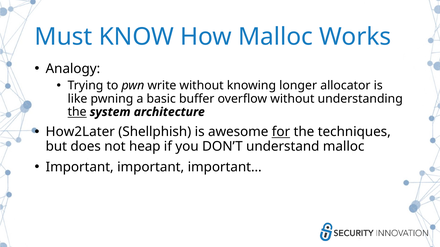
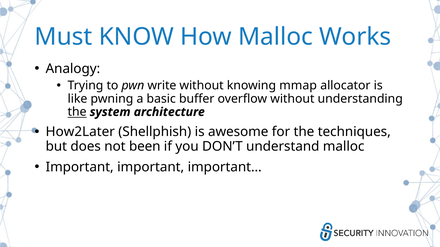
longer: longer -> mmap
for underline: present -> none
heap: heap -> been
